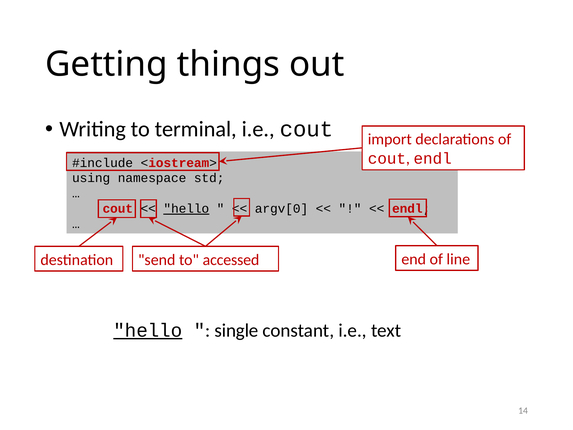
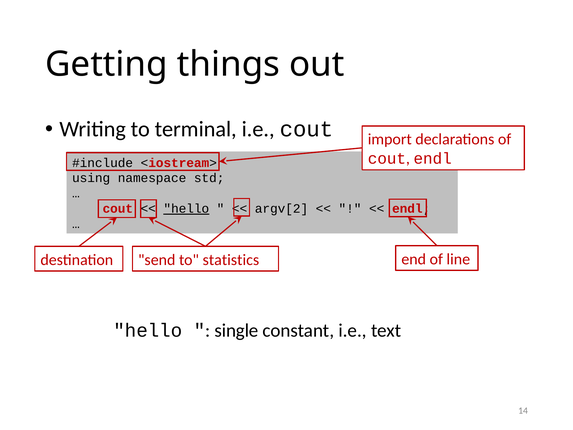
argv[0: argv[0 -> argv[2
accessed: accessed -> statistics
hello at (148, 330) underline: present -> none
